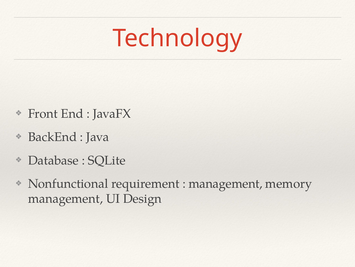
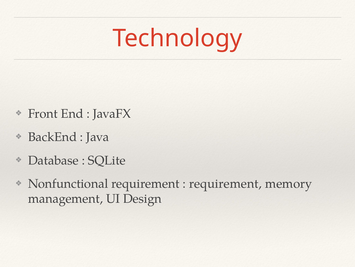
management at (226, 183): management -> requirement
